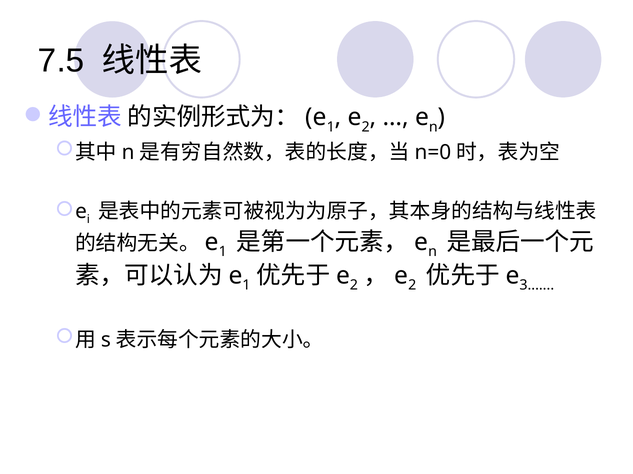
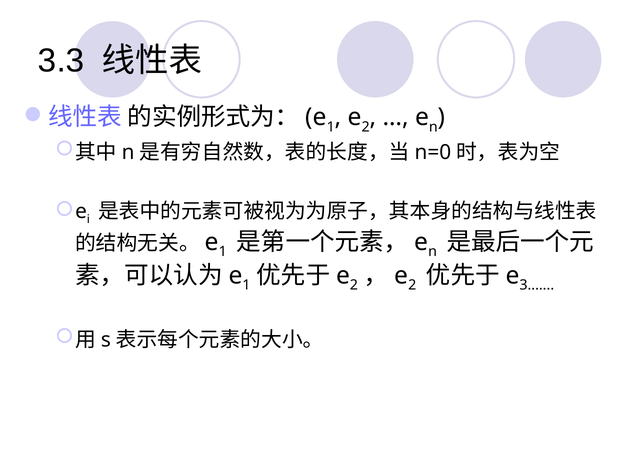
7.5: 7.5 -> 3.3
